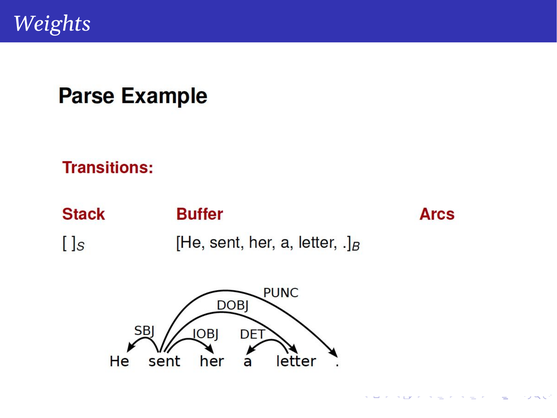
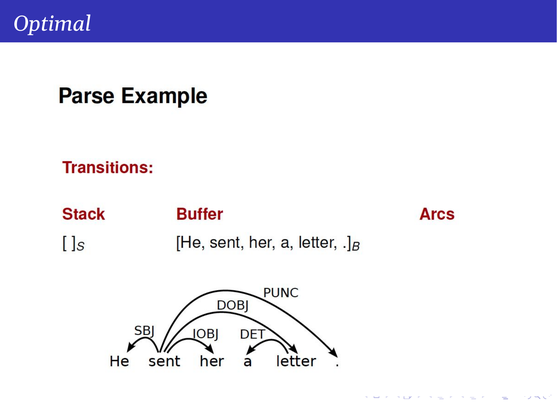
Weights: Weights -> Optimal
